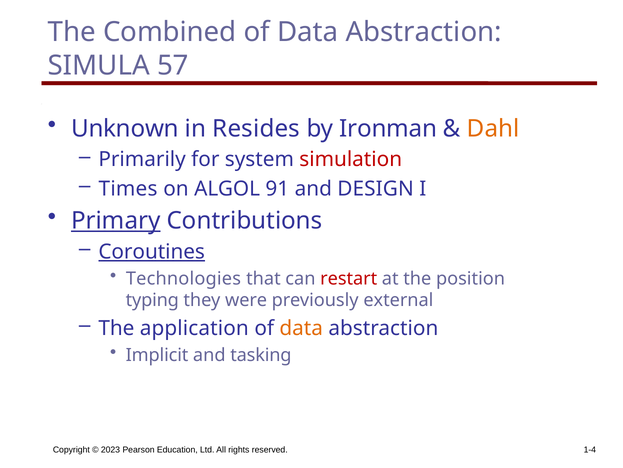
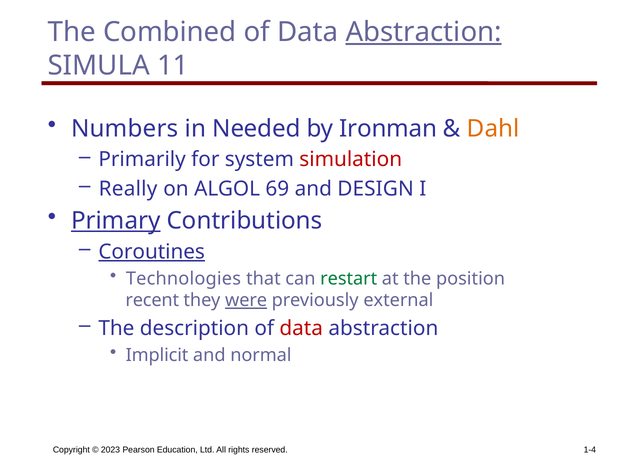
Abstraction at (424, 32) underline: none -> present
57: 57 -> 11
Unknown: Unknown -> Numbers
Resides: Resides -> Needed
Times: Times -> Really
91: 91 -> 69
restart colour: red -> green
typing: typing -> recent
were underline: none -> present
application: application -> description
data at (301, 328) colour: orange -> red
tasking: tasking -> normal
